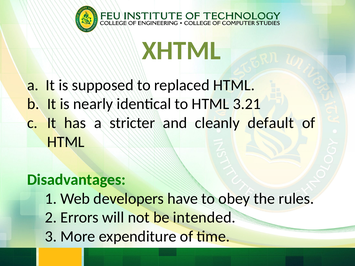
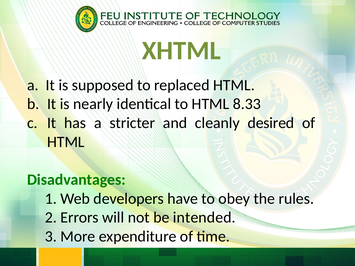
3.21: 3.21 -> 8.33
default: default -> desired
